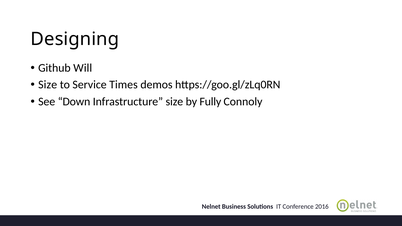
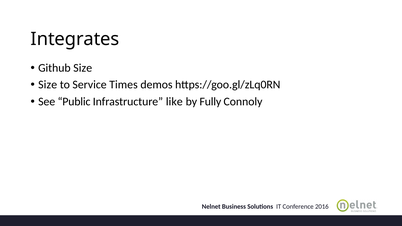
Designing: Designing -> Integrates
Github Will: Will -> Size
Down: Down -> Public
Infrastructure size: size -> like
